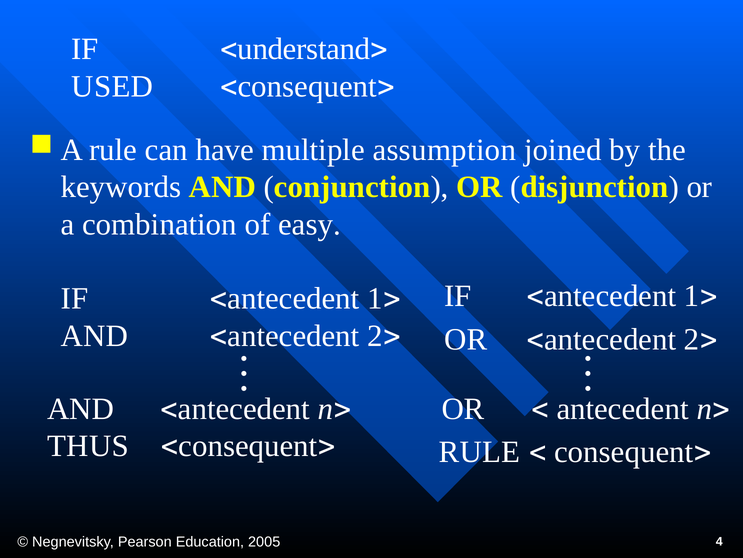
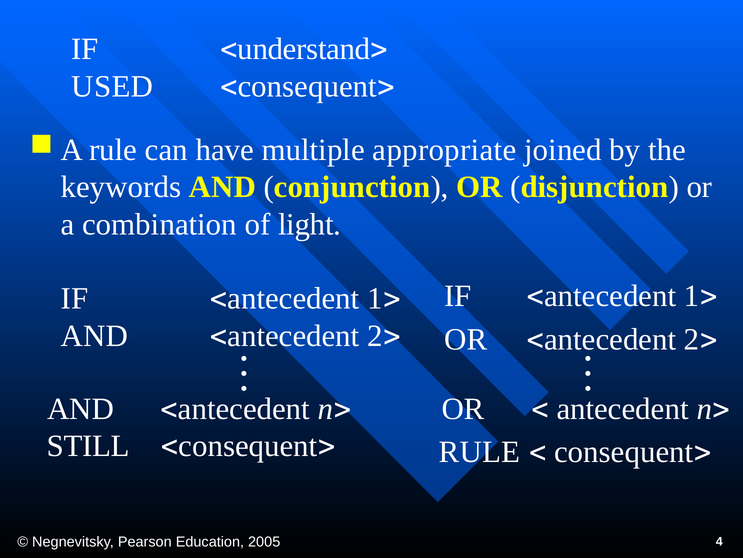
assumption: assumption -> appropriate
easy: easy -> light
THUS: THUS -> STILL
